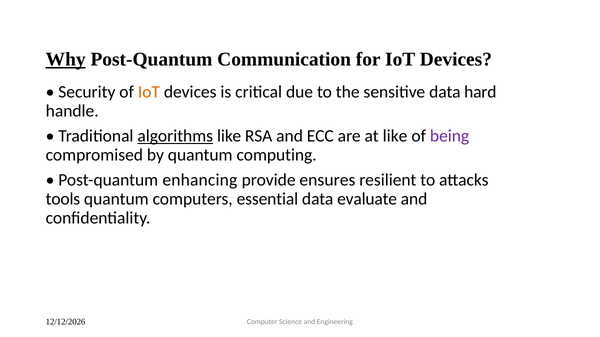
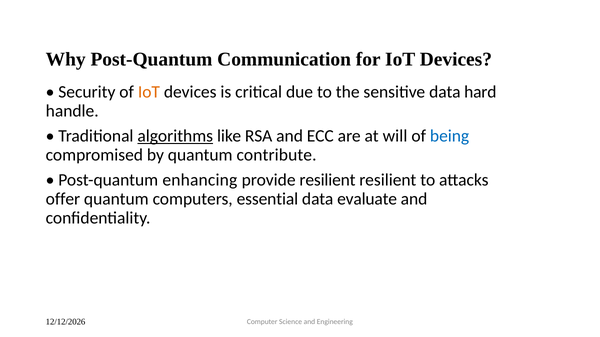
Why underline: present -> none
at like: like -> will
being colour: purple -> blue
computing: computing -> contribute
provide ensures: ensures -> resilient
tools: tools -> offer
